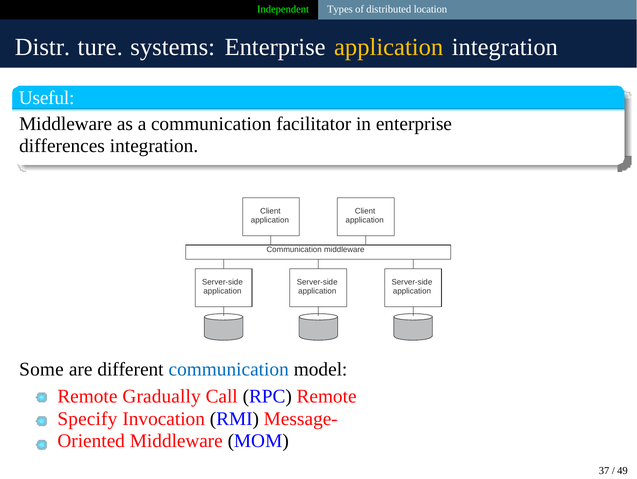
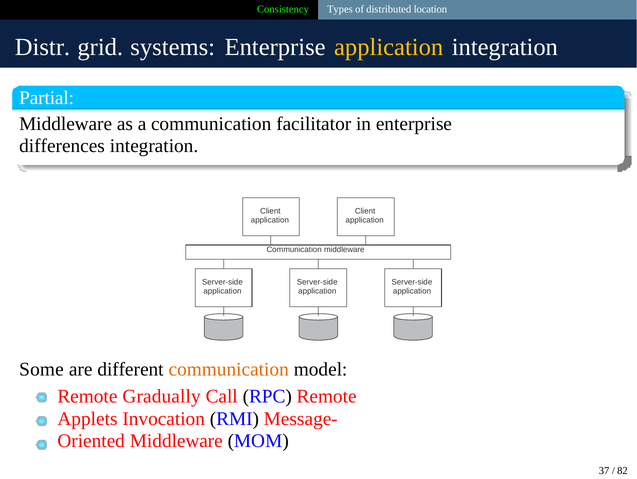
Independent: Independent -> Consistency
ture: ture -> grid
Useful: Useful -> Partial
communication at (229, 369) colour: blue -> orange
Specify: Specify -> Applets
49: 49 -> 82
